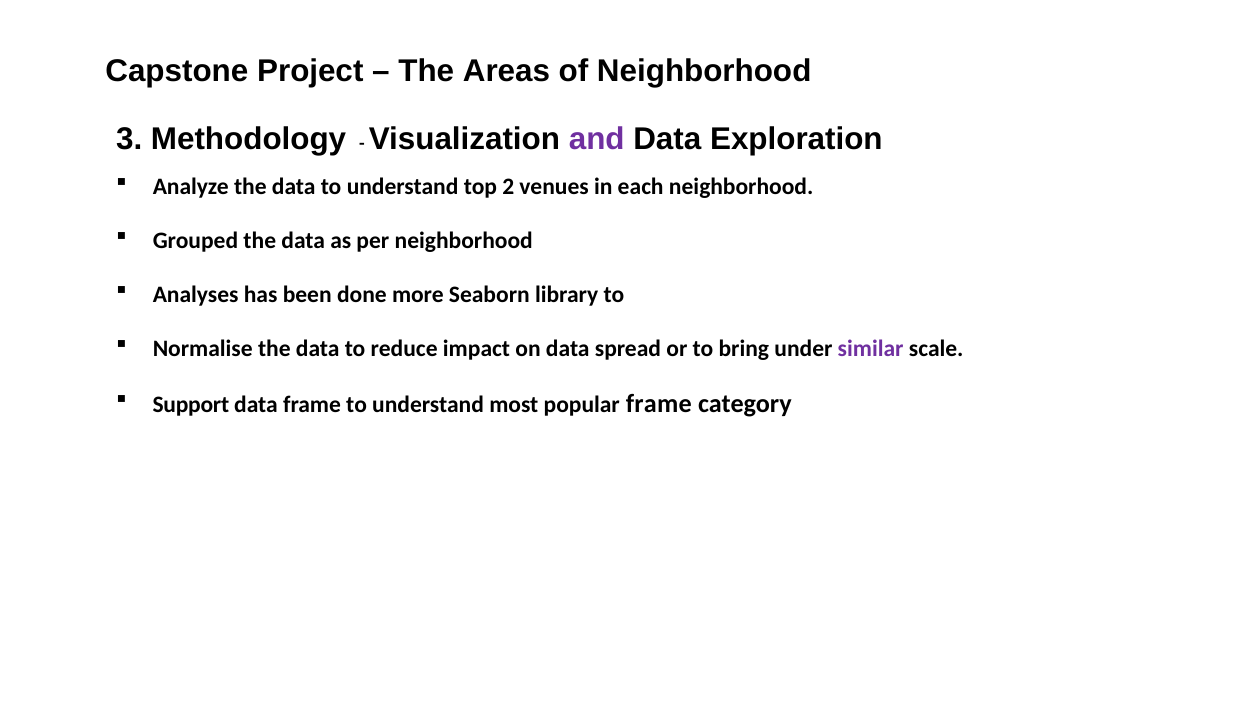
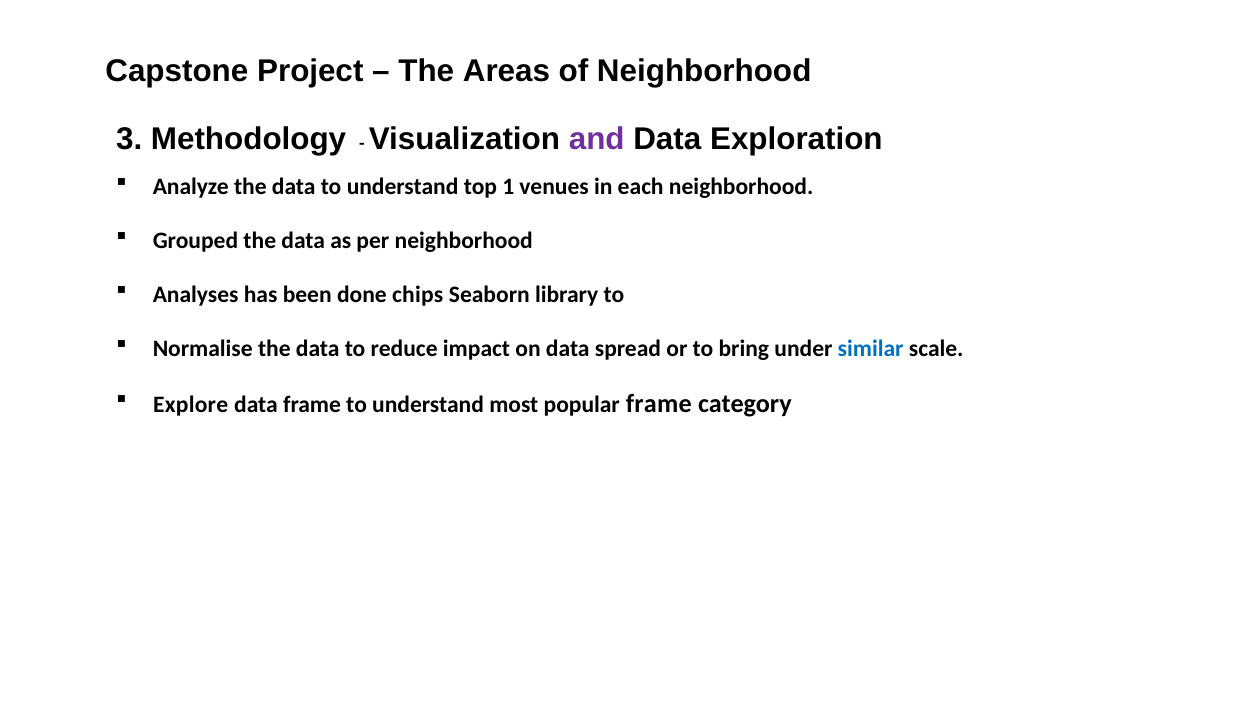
2: 2 -> 1
more: more -> chips
similar colour: purple -> blue
Support: Support -> Explore
